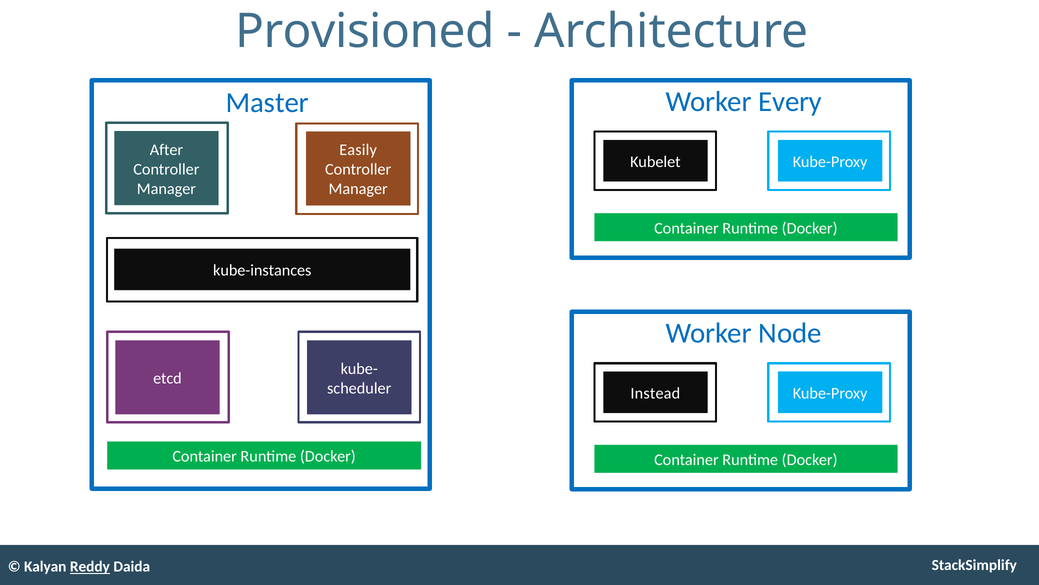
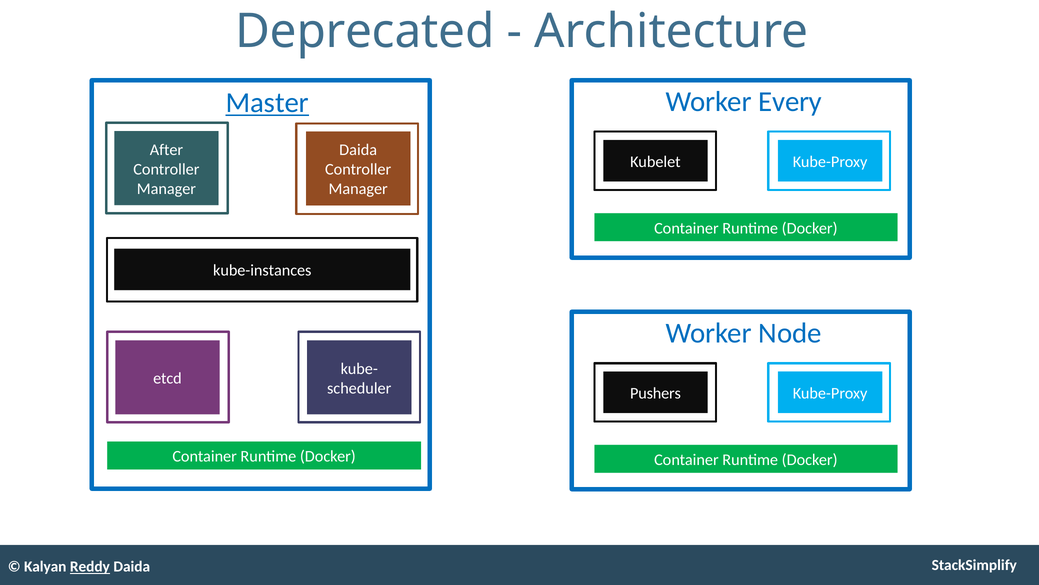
Provisioned: Provisioned -> Deprecated
Master underline: none -> present
Easily at (358, 150): Easily -> Daida
Instead: Instead -> Pushers
